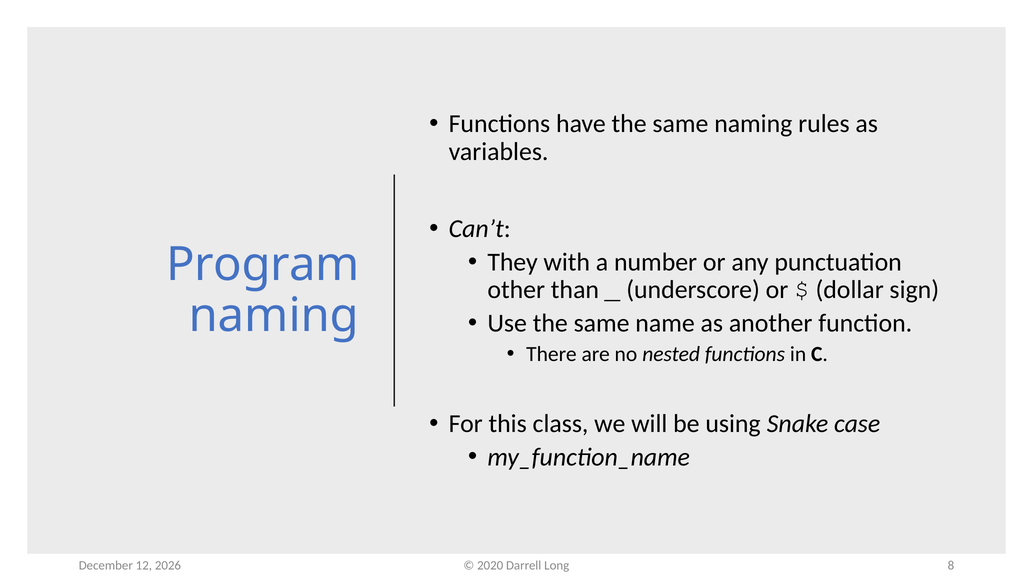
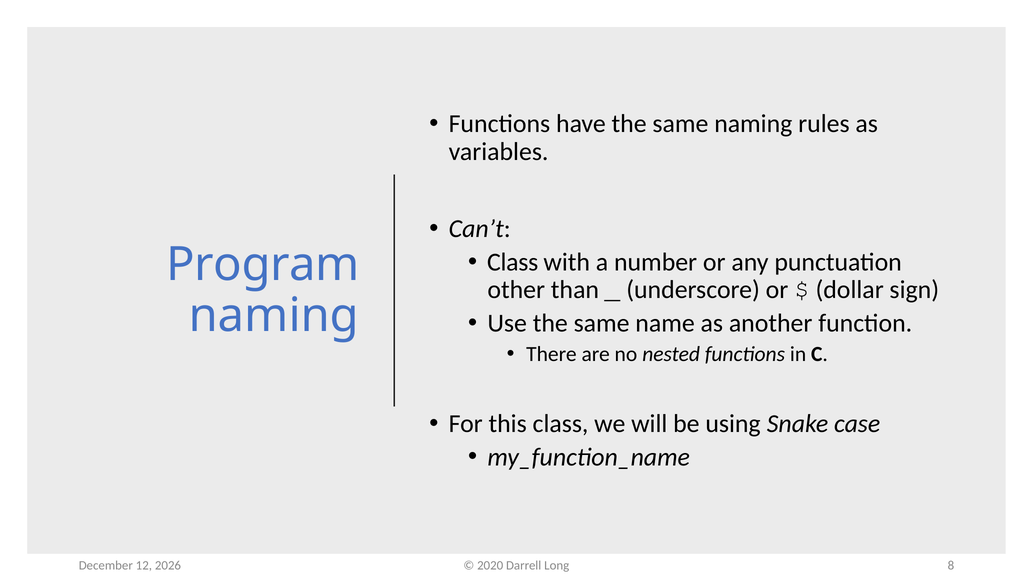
They at (513, 262): They -> Class
